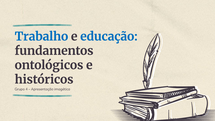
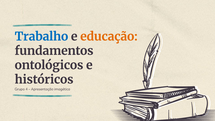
educação colour: blue -> orange
